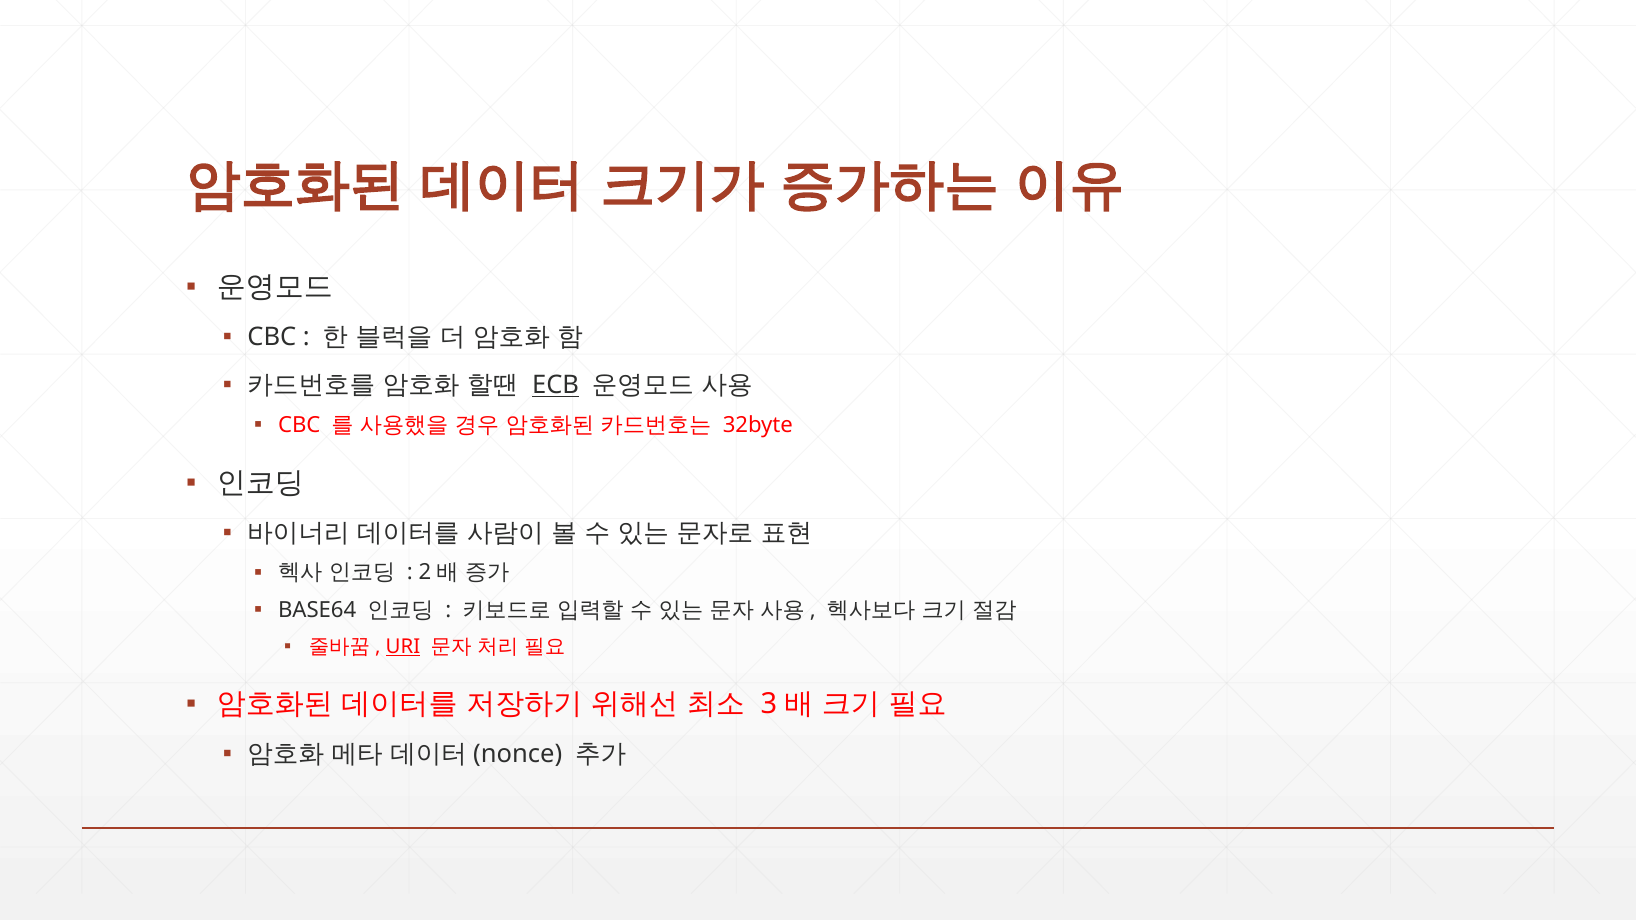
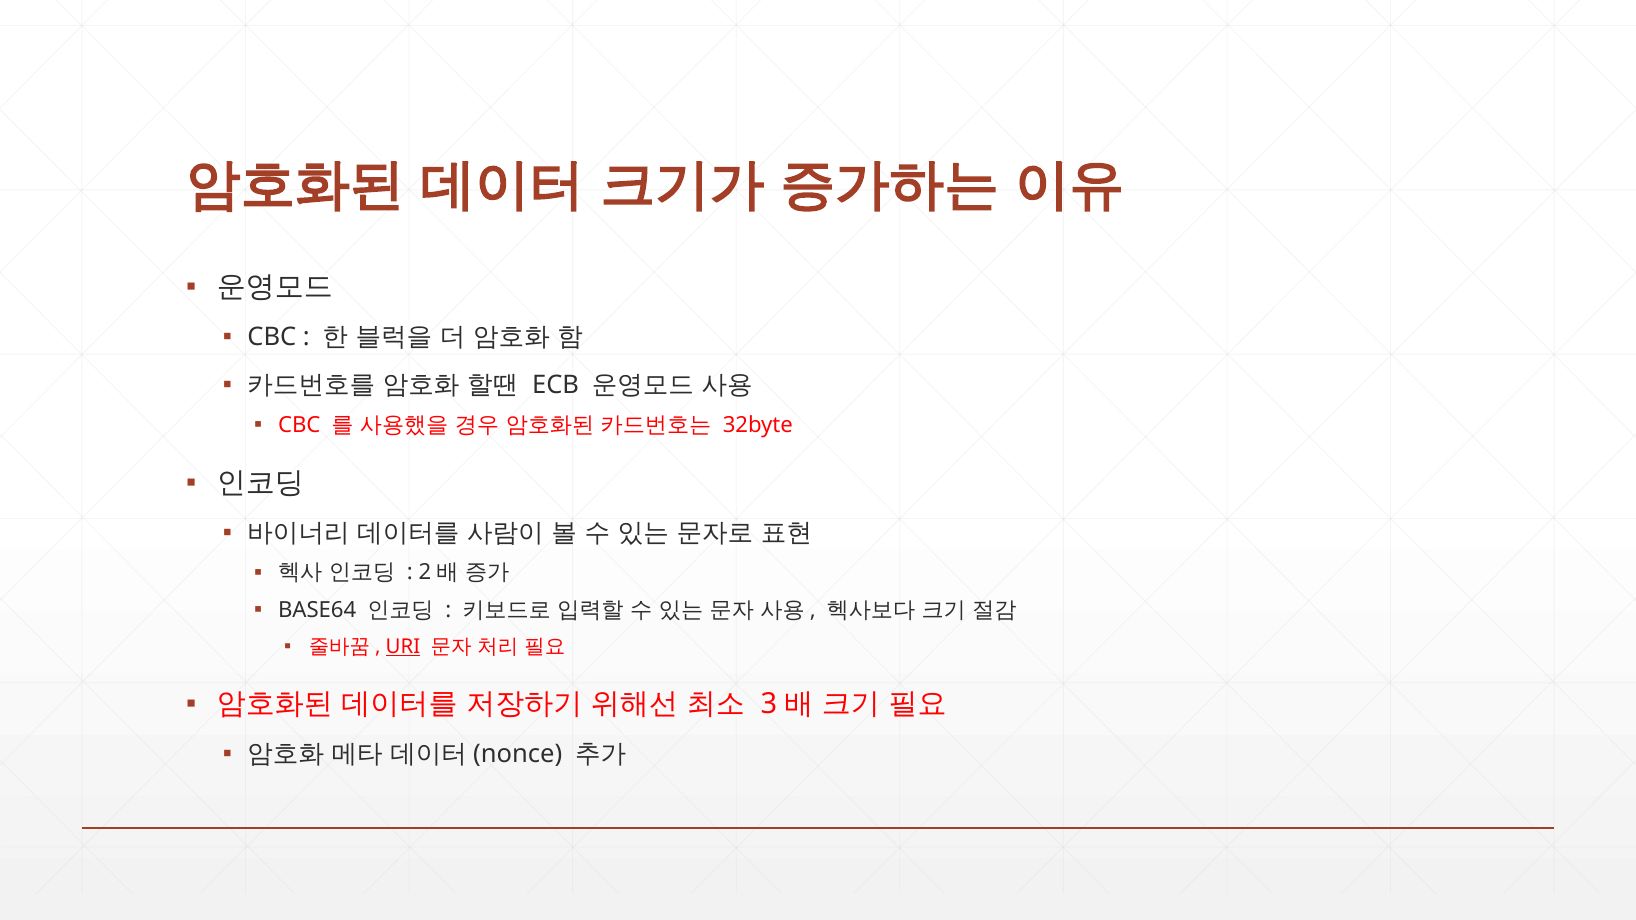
ECB underline: present -> none
